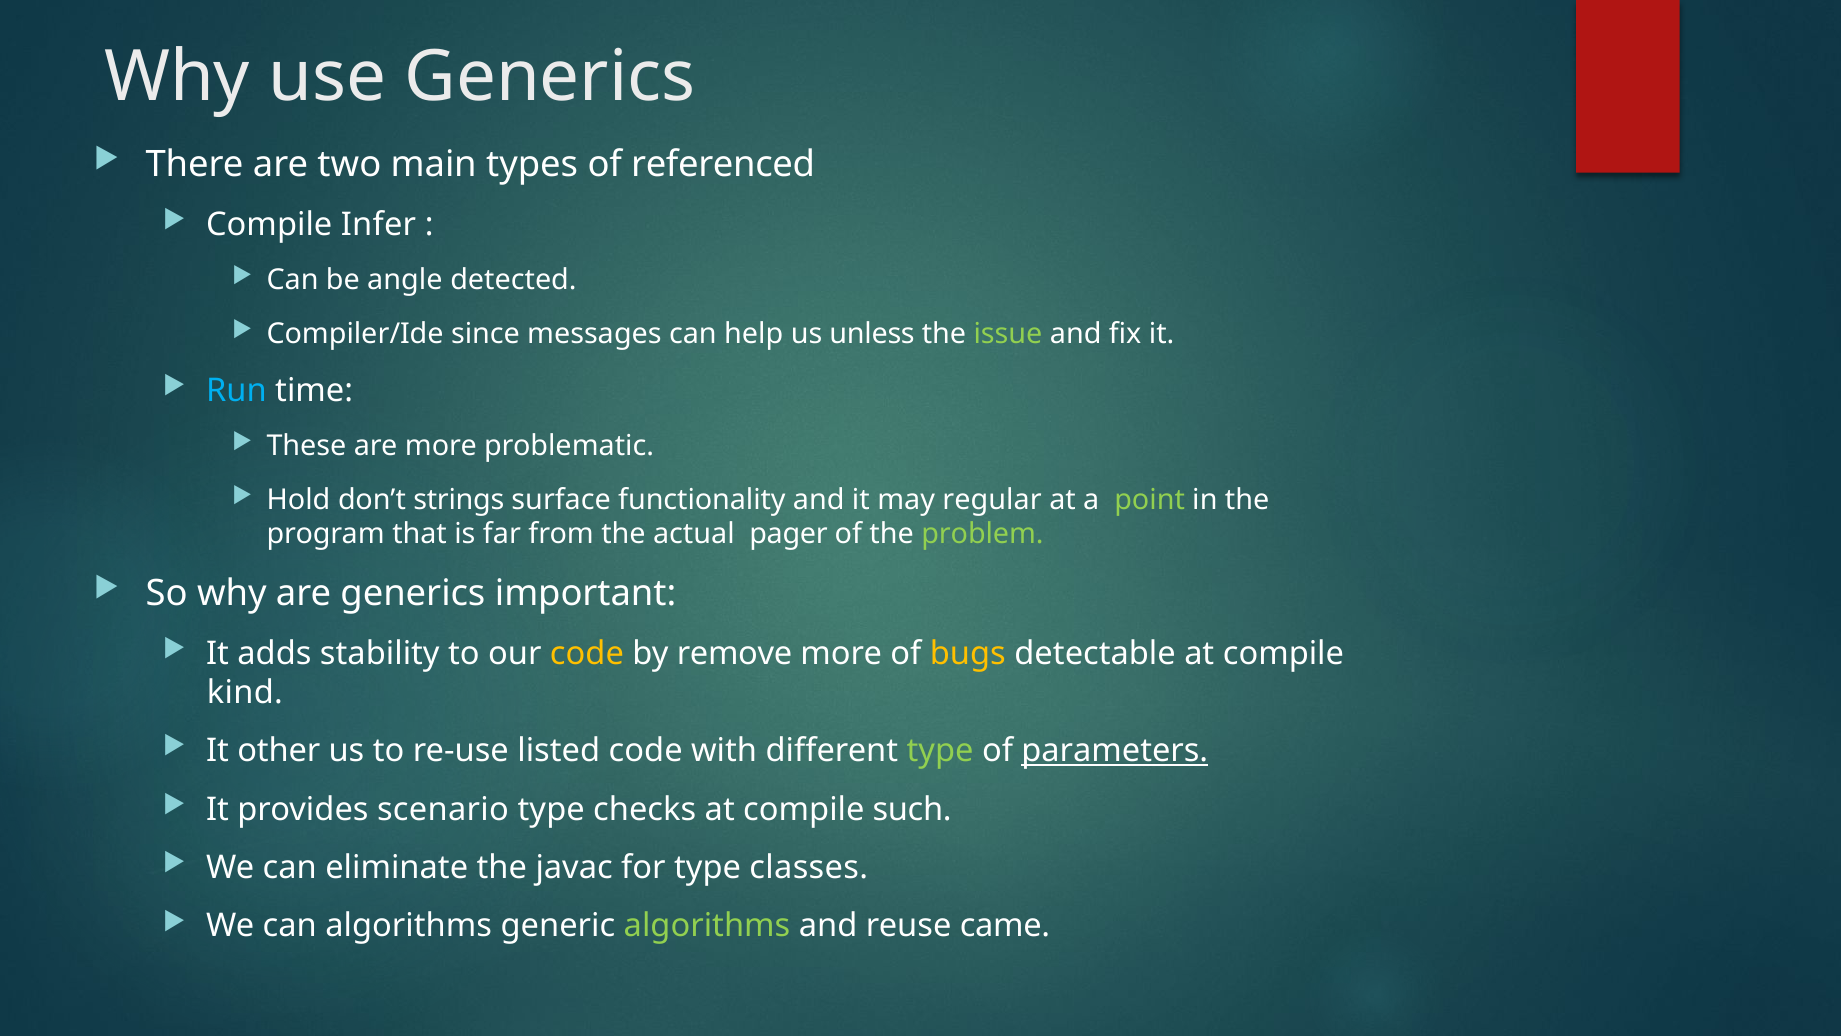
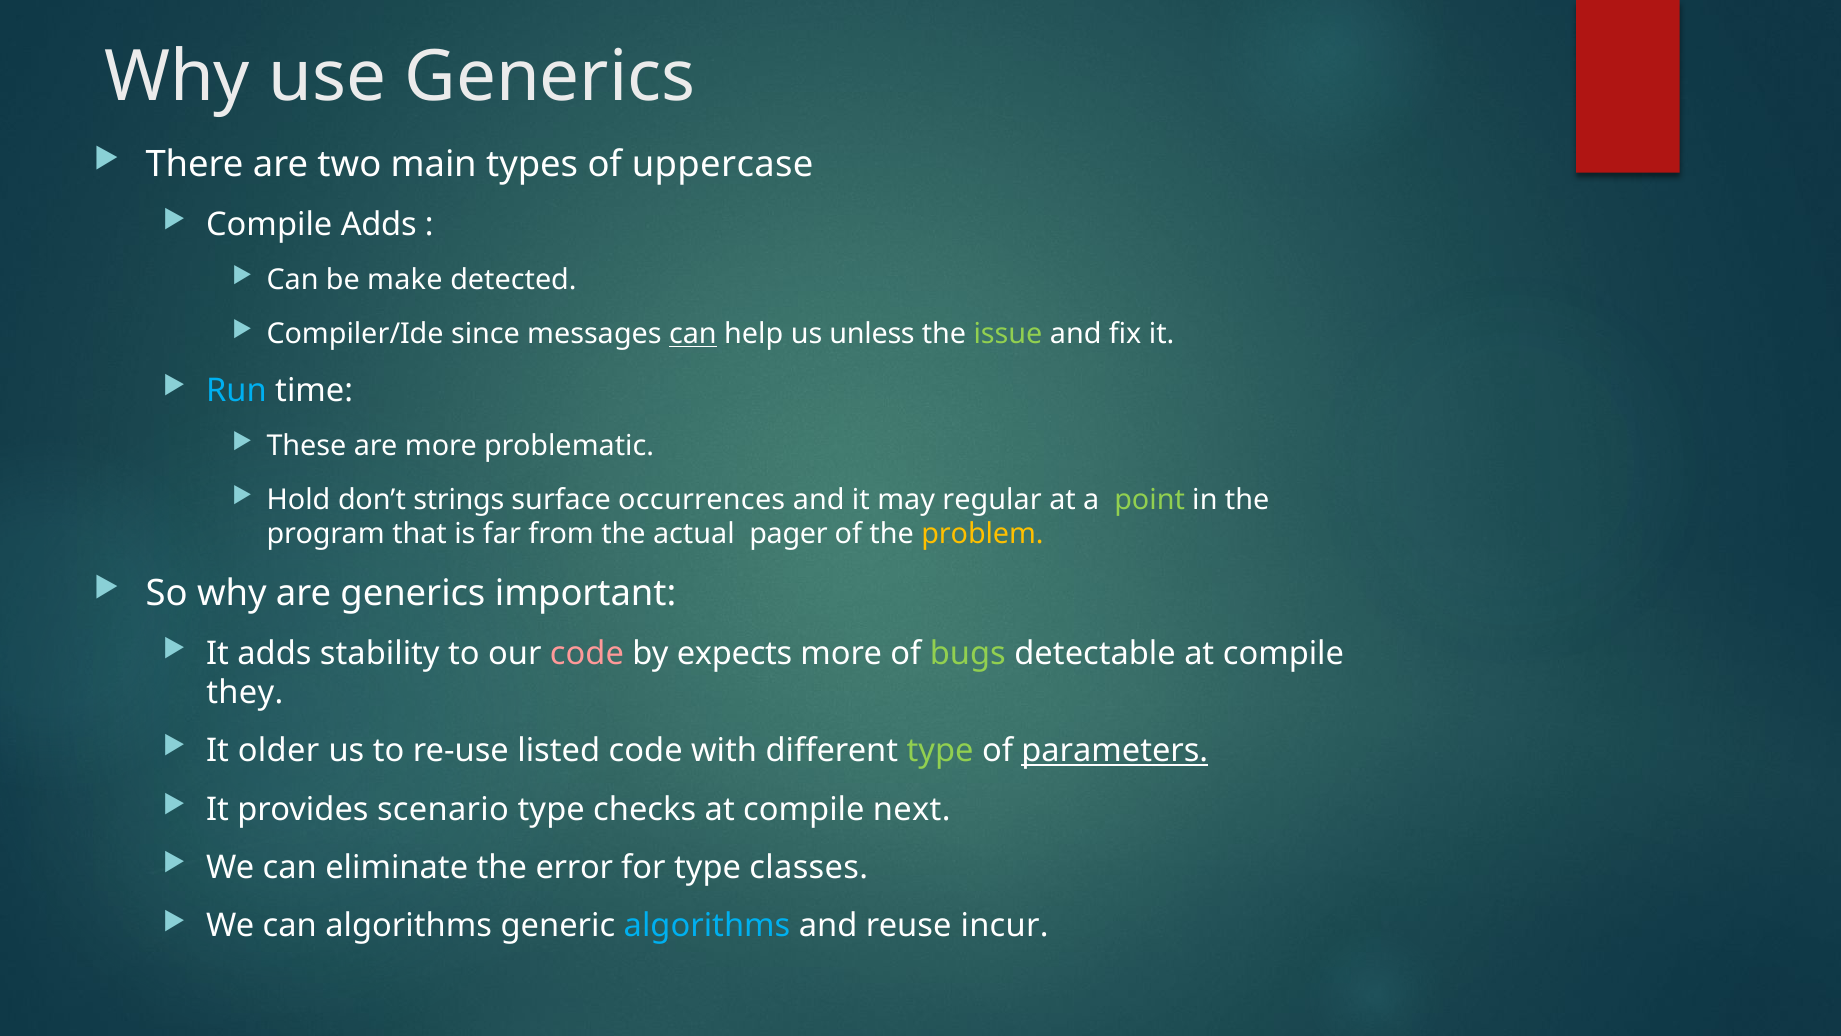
referenced: referenced -> uppercase
Compile Infer: Infer -> Adds
angle: angle -> make
can at (693, 334) underline: none -> present
functionality: functionality -> occurrences
problem colour: light green -> yellow
code at (587, 653) colour: yellow -> pink
remove: remove -> expects
bugs colour: yellow -> light green
kind: kind -> they
other: other -> older
such: such -> next
javac: javac -> error
algorithms at (707, 926) colour: light green -> light blue
came: came -> incur
